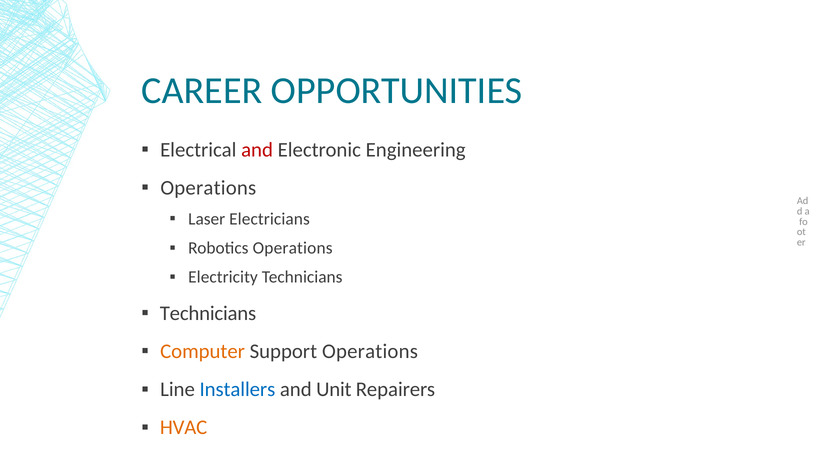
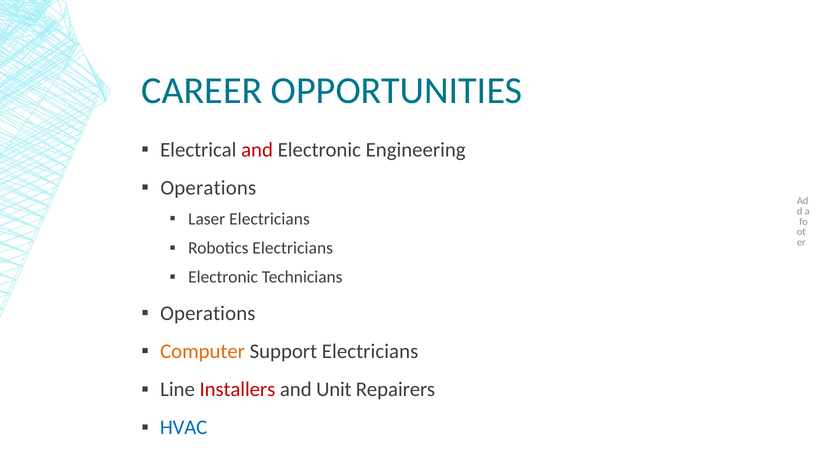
Robotics Operations: Operations -> Electricians
Electricity at (223, 277): Electricity -> Electronic
Technicians at (208, 313): Technicians -> Operations
Support Operations: Operations -> Electricians
Installers colour: blue -> red
HVAC colour: orange -> blue
